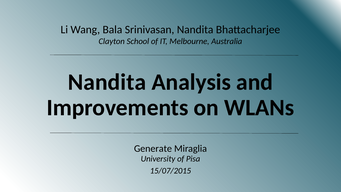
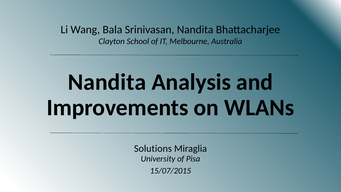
Generate: Generate -> Solutions
